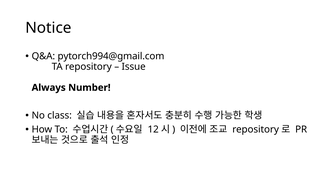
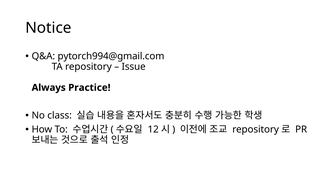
Number: Number -> Practice
